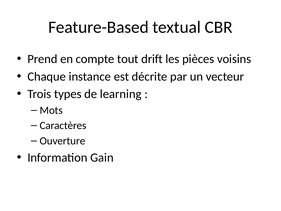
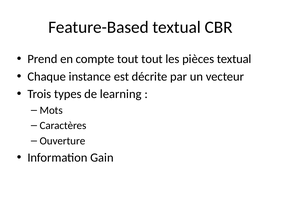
tout drift: drift -> tout
pièces voisins: voisins -> textual
